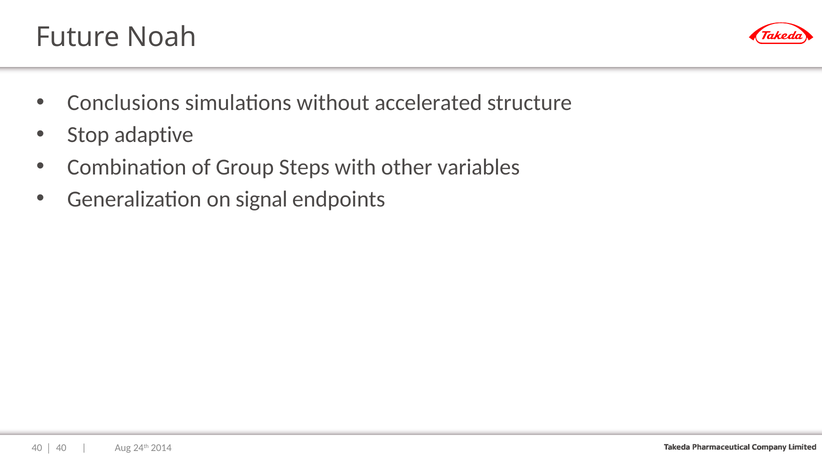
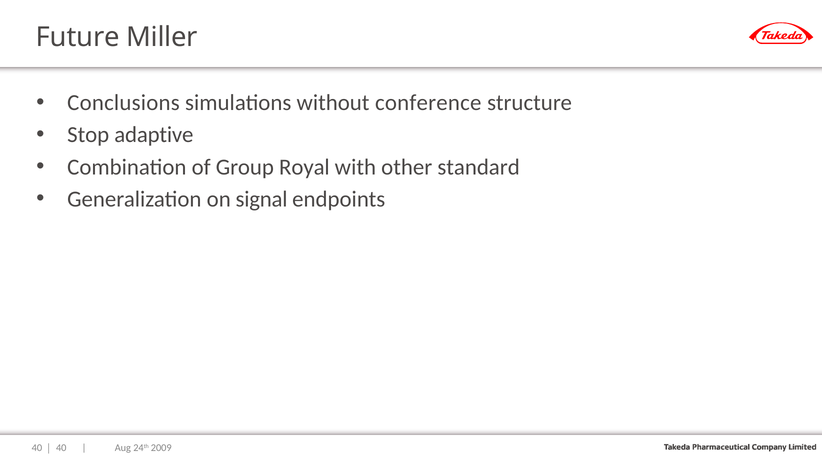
Noah: Noah -> Miller
accelerated: accelerated -> conference
Steps: Steps -> Royal
variables: variables -> standard
2014: 2014 -> 2009
